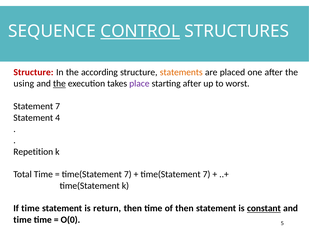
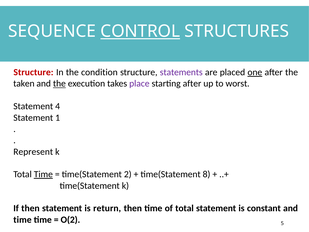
according: according -> condition
statements colour: orange -> purple
one underline: none -> present
using: using -> taken
Statement 7: 7 -> 4
4: 4 -> 1
Repetition: Repetition -> Represent
Time at (43, 174) underline: none -> present
7 at (128, 174): 7 -> 2
7 at (207, 174): 7 -> 8
If time: time -> then
of then: then -> total
constant underline: present -> none
O(0: O(0 -> O(2
